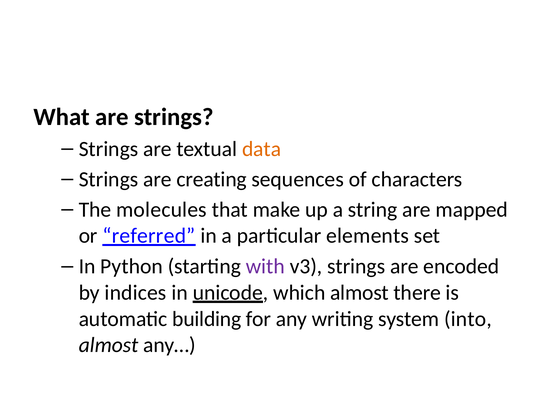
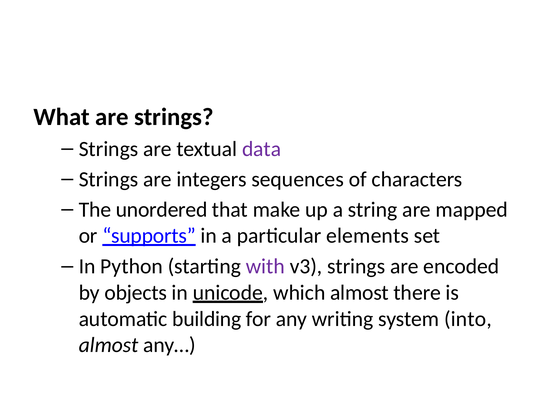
data colour: orange -> purple
creating: creating -> integers
molecules: molecules -> unordered
referred: referred -> supports
indices: indices -> objects
